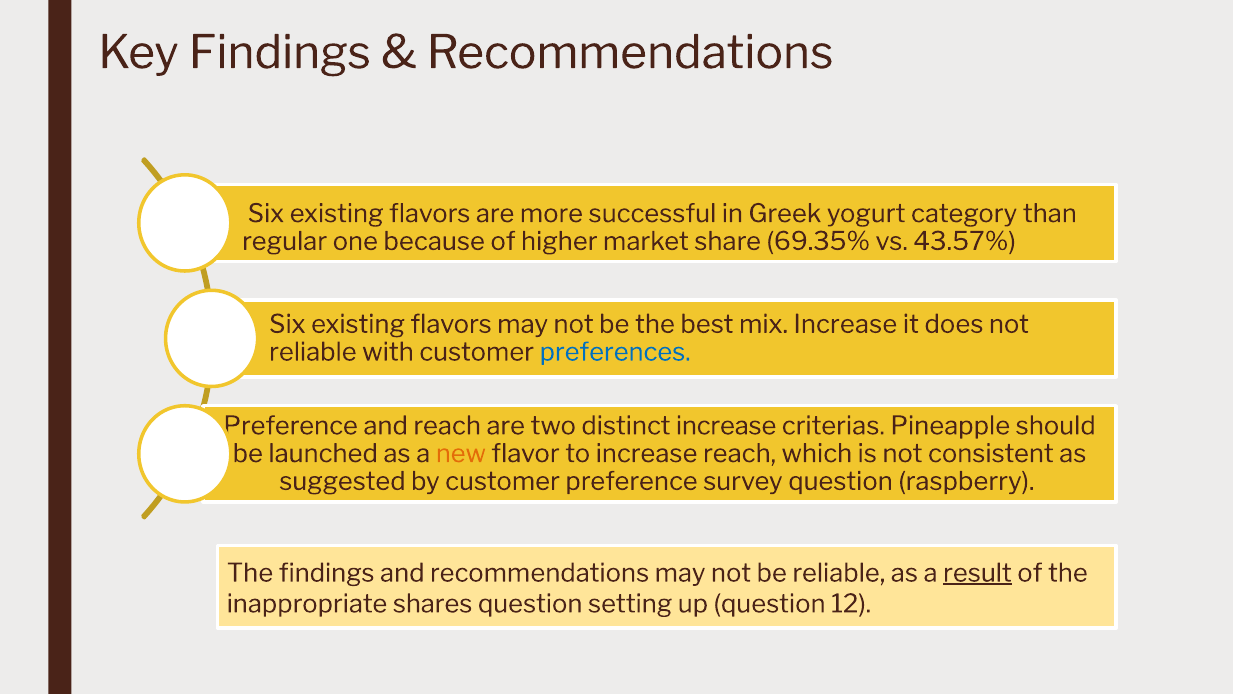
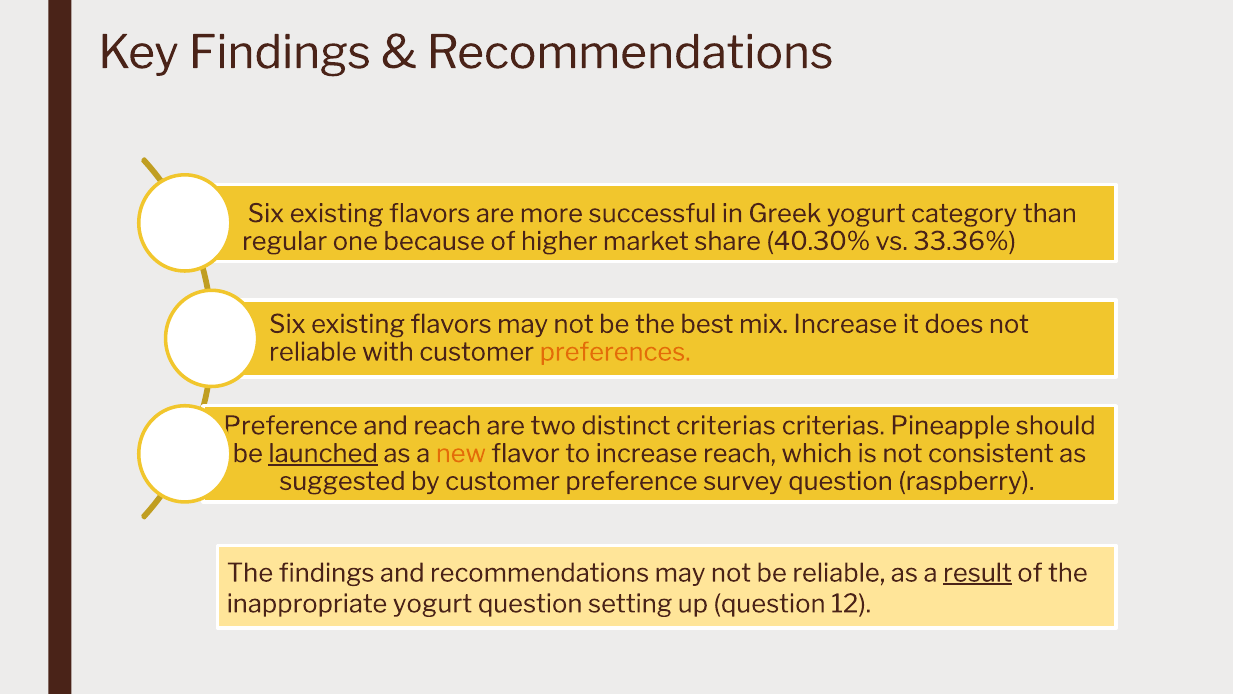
69.35%: 69.35% -> 40.30%
43.57%: 43.57% -> 33.36%
preferences colour: blue -> orange
distinct increase: increase -> criterias
launched underline: none -> present
inappropriate shares: shares -> yogurt
